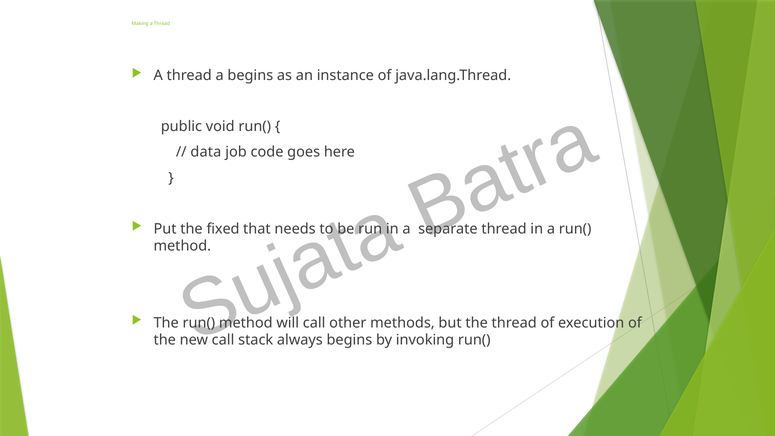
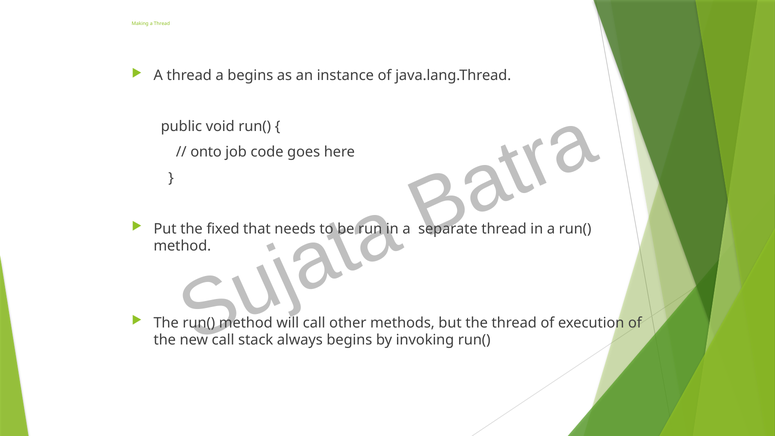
data: data -> onto
